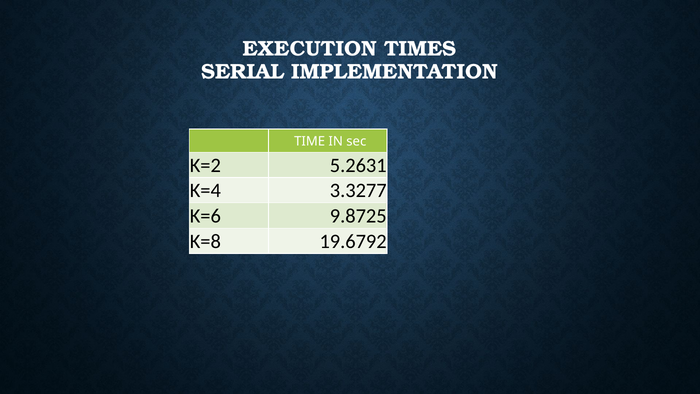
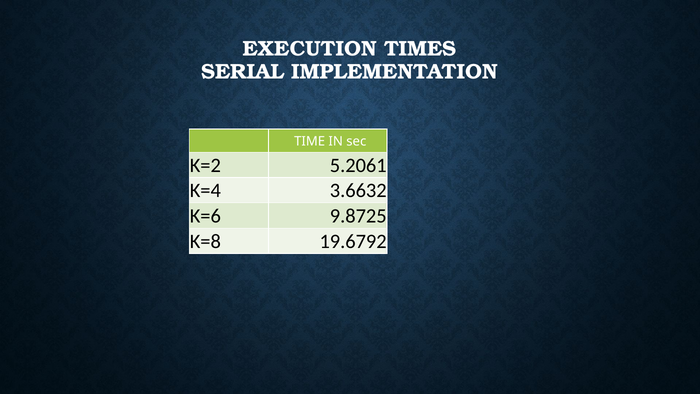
5.2631: 5.2631 -> 5.2061
3.3277: 3.3277 -> 3.6632
